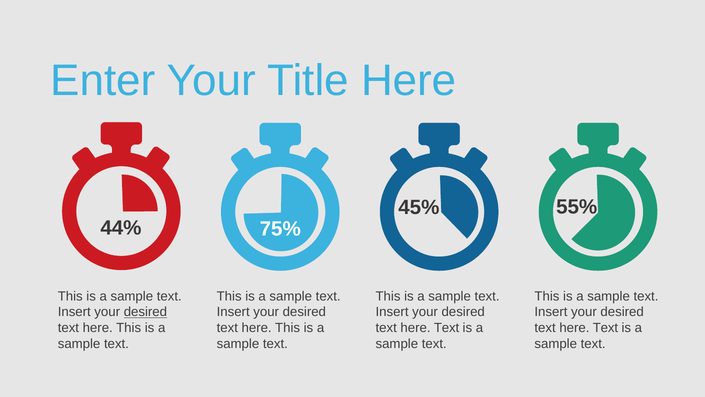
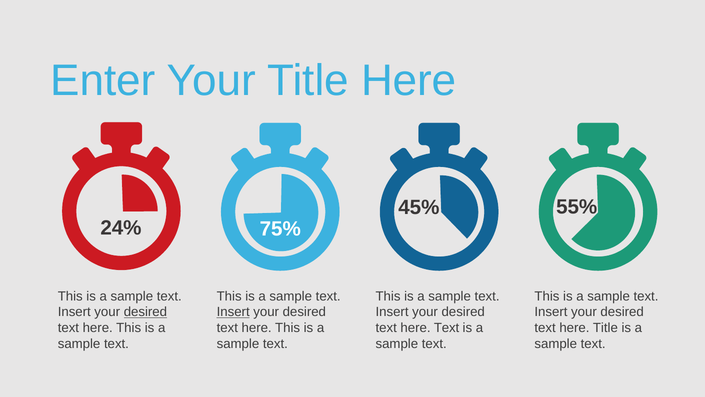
44%: 44% -> 24%
Insert at (233, 312) underline: none -> present
Text at (605, 328): Text -> Title
